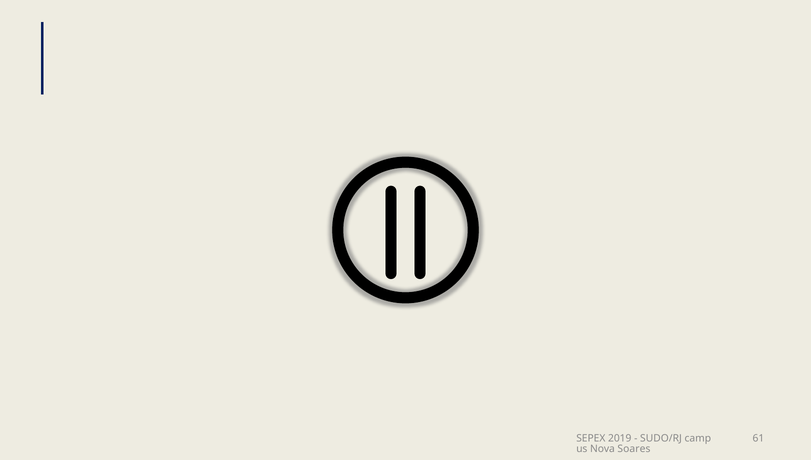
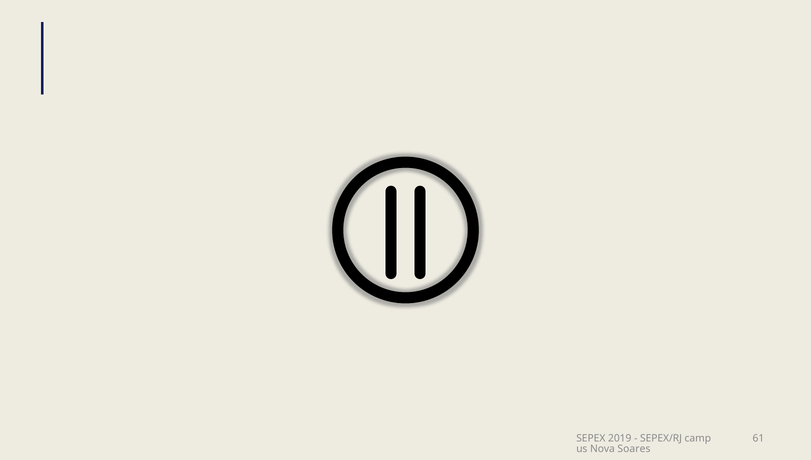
SUDO/RJ: SUDO/RJ -> SEPEX/RJ
